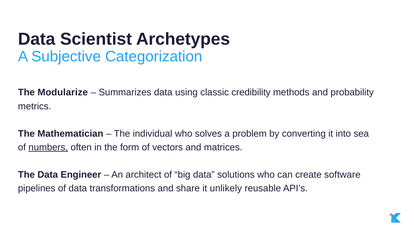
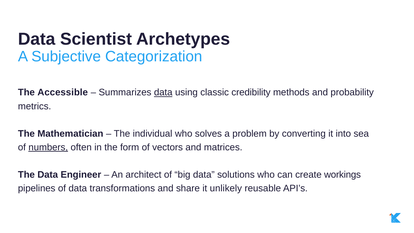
Modularize: Modularize -> Accessible
data at (163, 92) underline: none -> present
software: software -> workings
